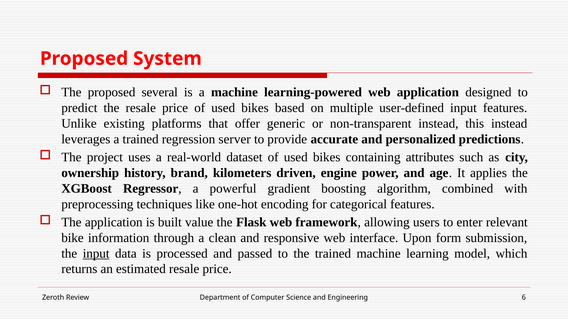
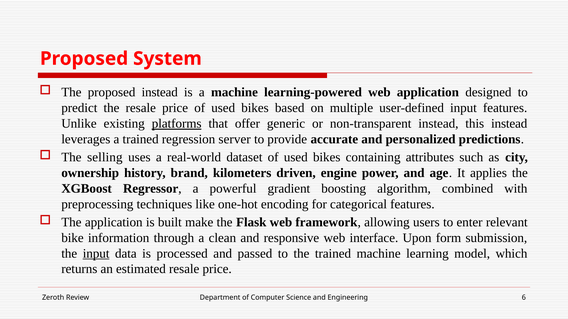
proposed several: several -> instead
platforms underline: none -> present
project: project -> selling
value: value -> make
